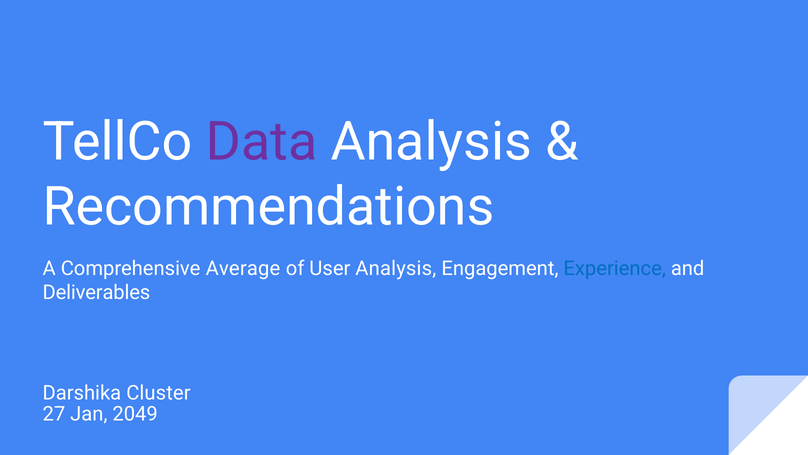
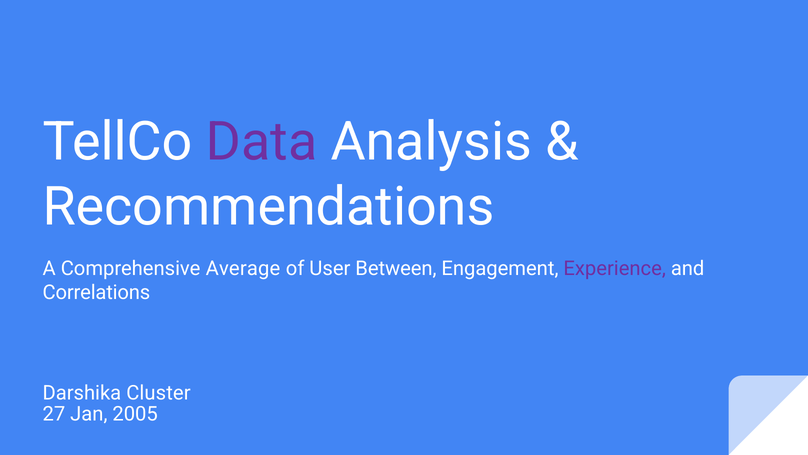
User Analysis: Analysis -> Between
Experience colour: blue -> purple
Deliverables: Deliverables -> Correlations
2049: 2049 -> 2005
